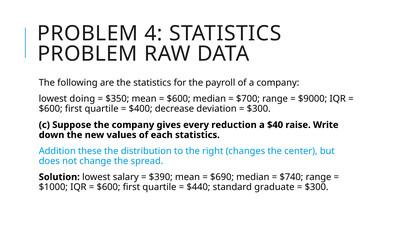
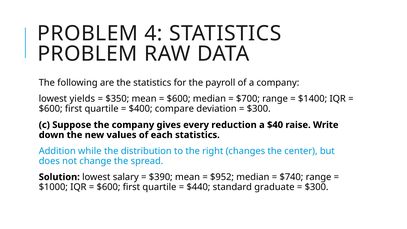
doing: doing -> yields
$9000: $9000 -> $1400
decrease: decrease -> compare
these: these -> while
$690: $690 -> $952
